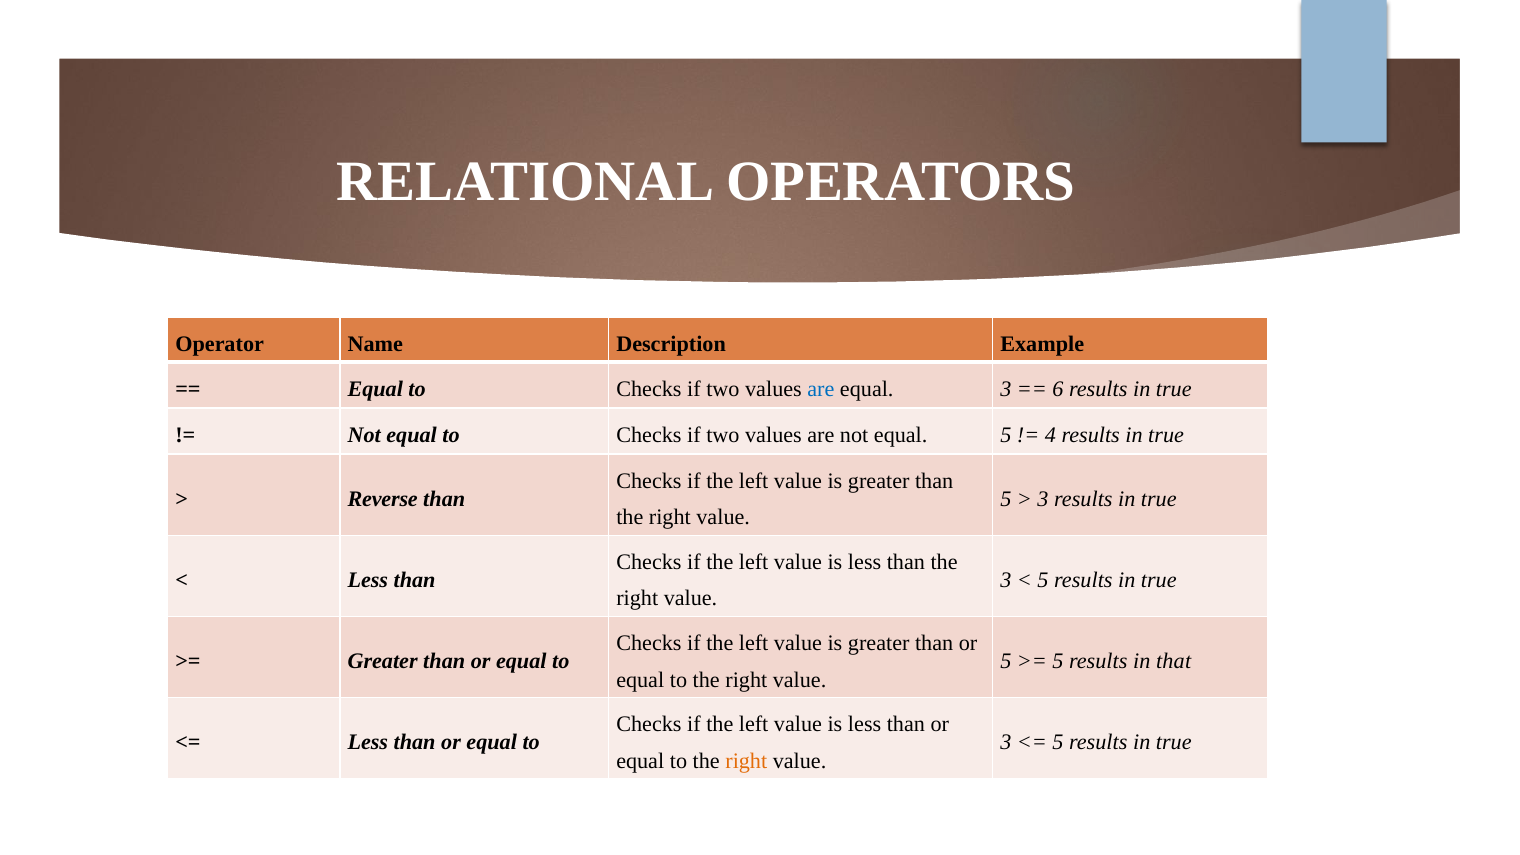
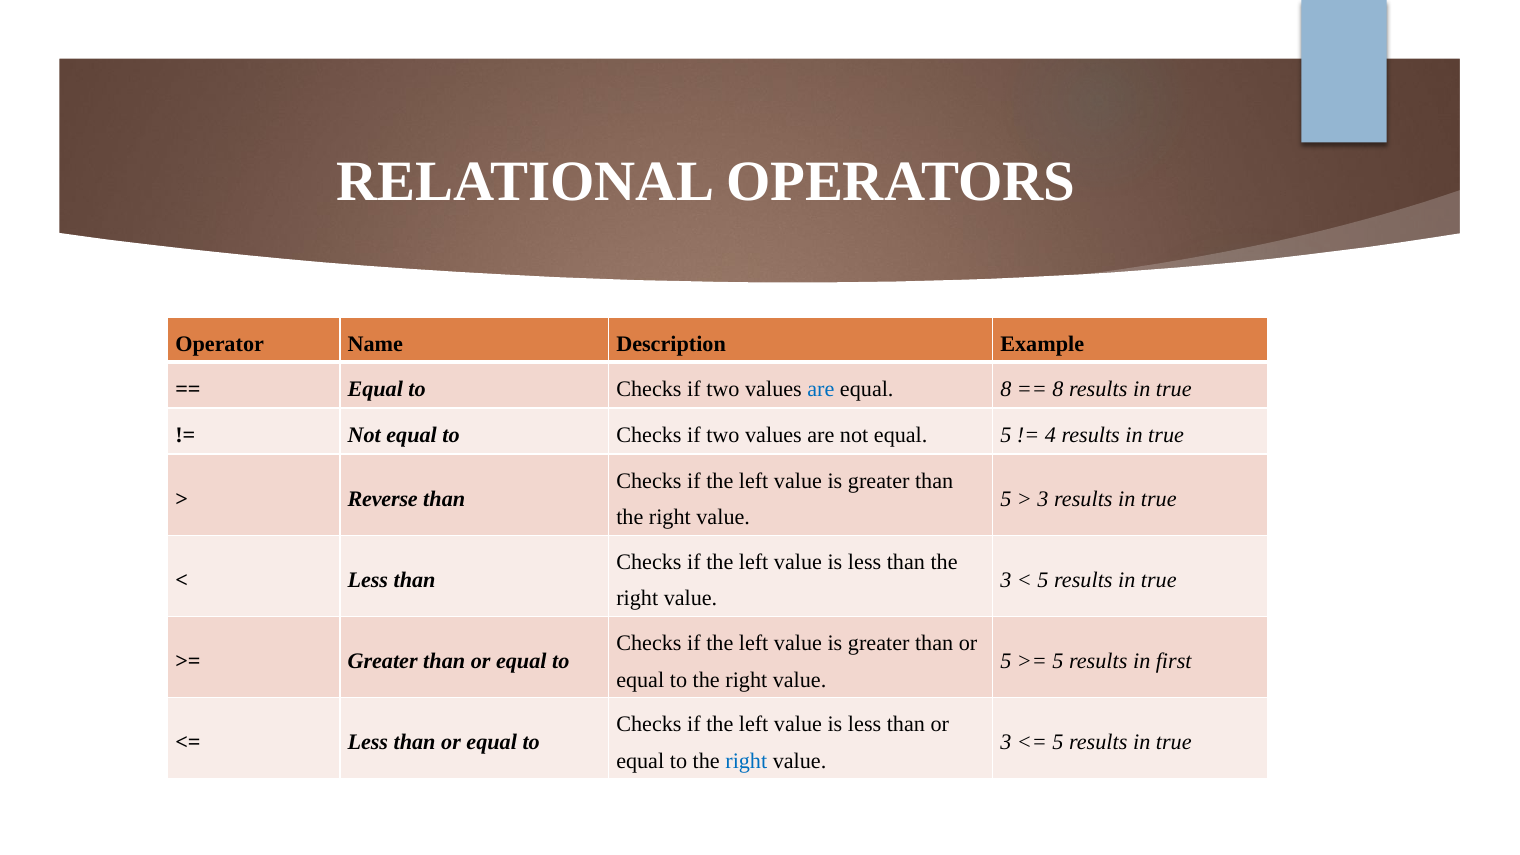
equal 3: 3 -> 8
6 at (1058, 389): 6 -> 8
that: that -> first
right at (746, 761) colour: orange -> blue
